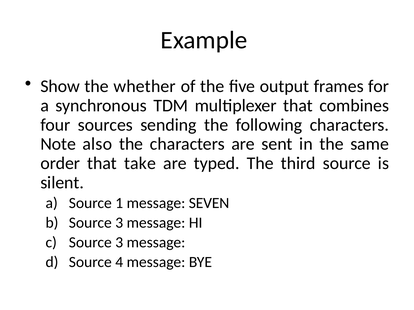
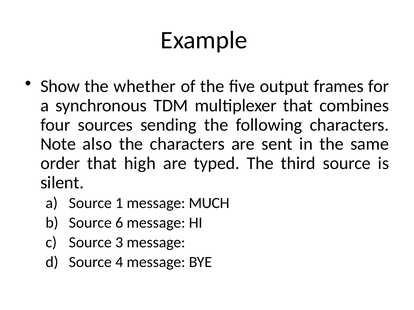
take: take -> high
SEVEN: SEVEN -> MUCH
3 at (119, 223): 3 -> 6
